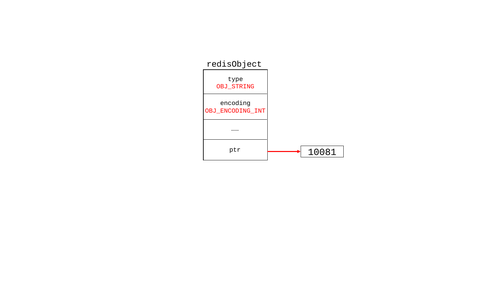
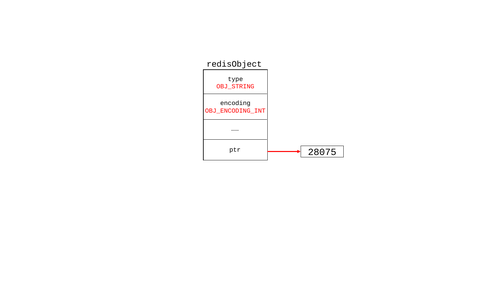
10081: 10081 -> 28075
